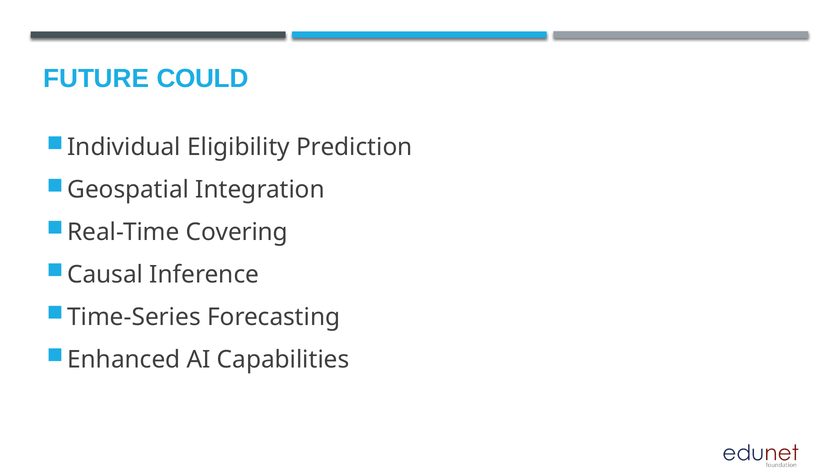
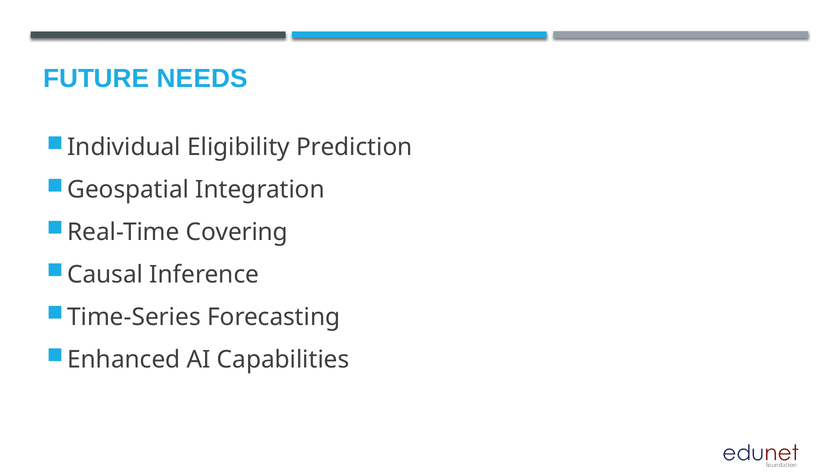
COULD: COULD -> NEEDS
